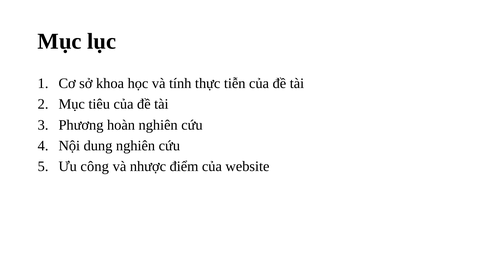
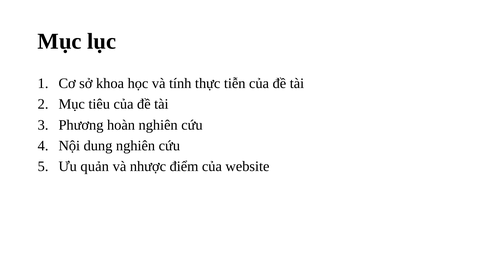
công: công -> quản
